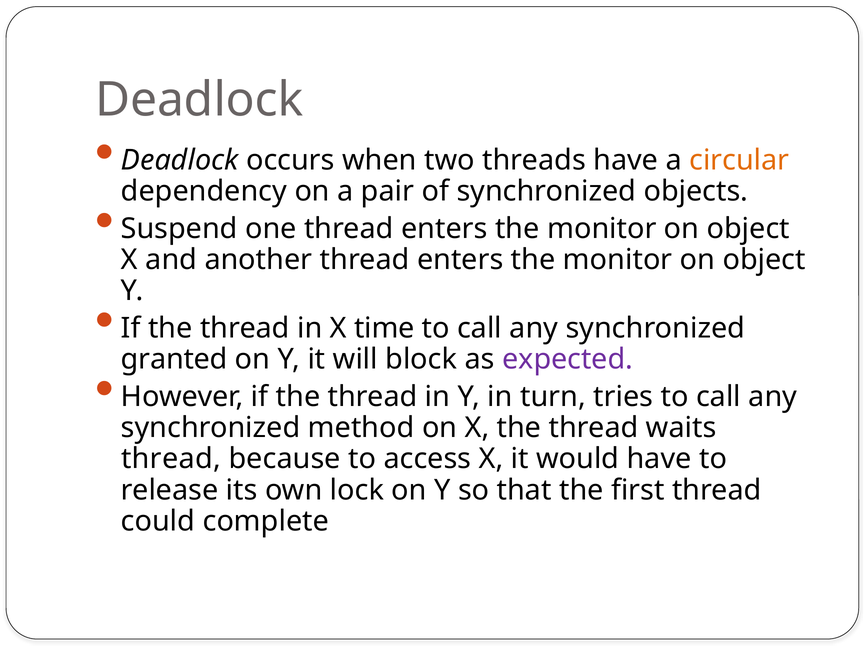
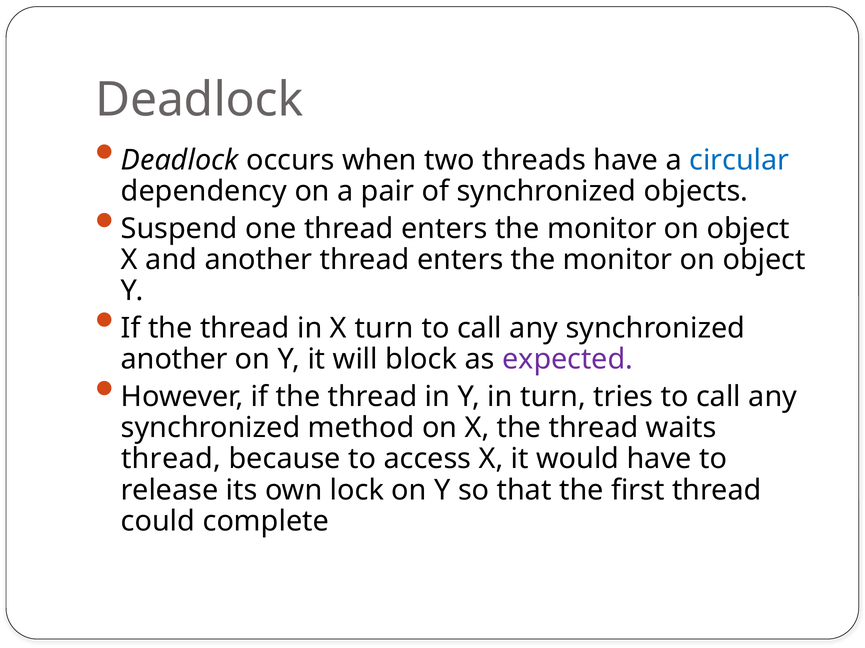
circular colour: orange -> blue
X time: time -> turn
granted at (174, 360): granted -> another
